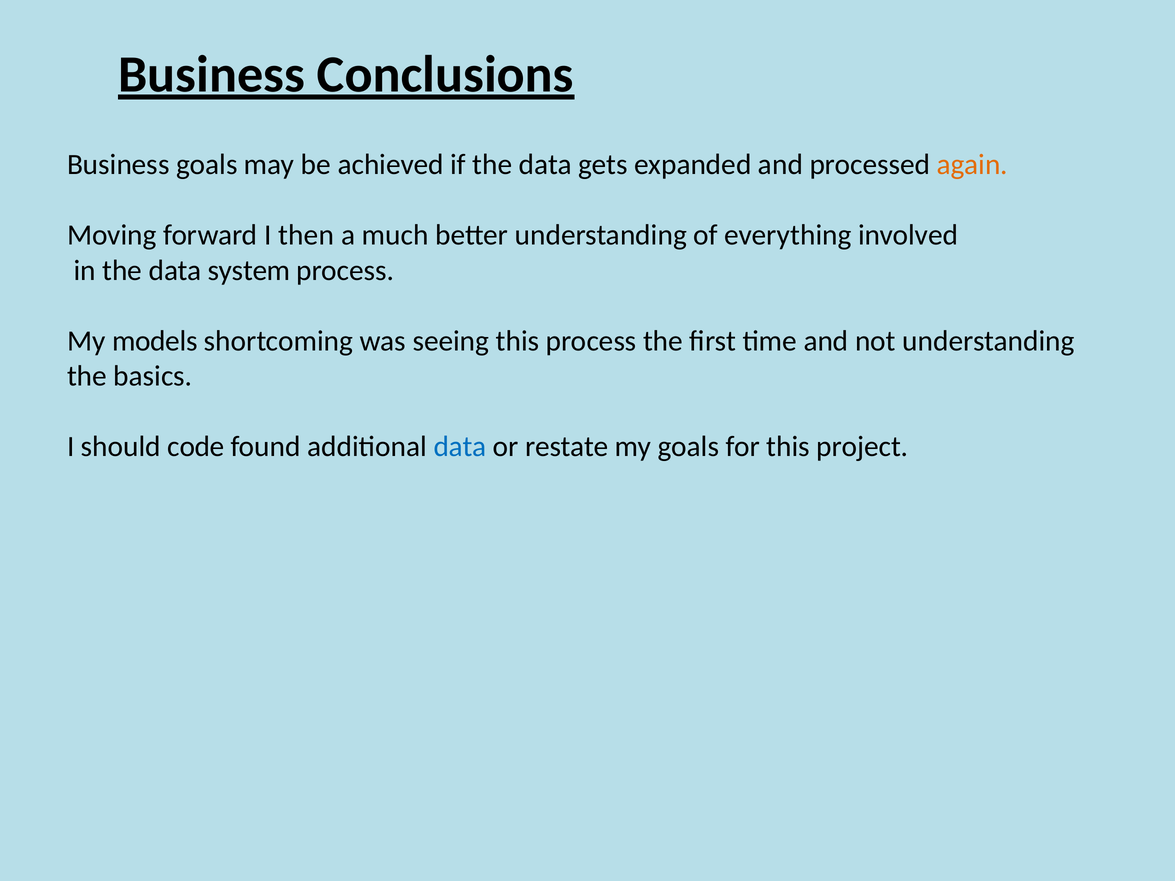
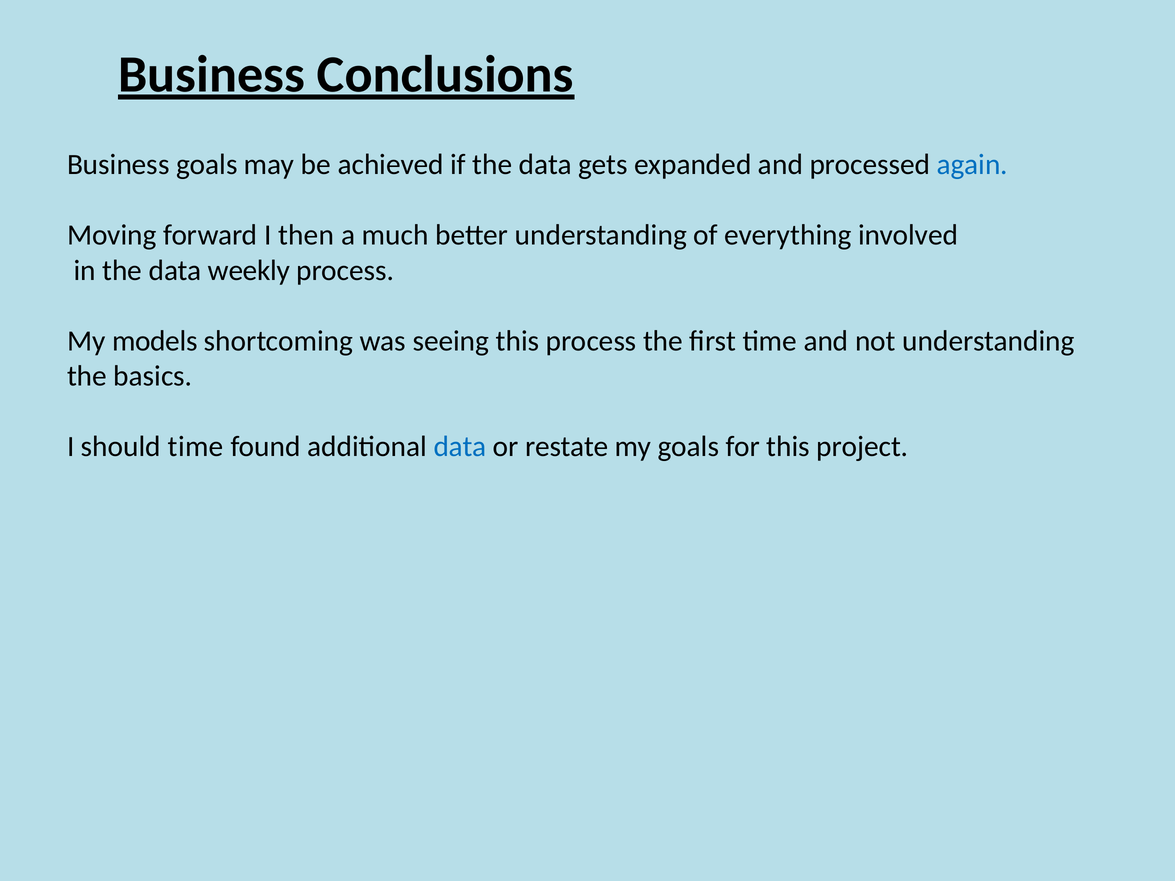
again colour: orange -> blue
system: system -> weekly
should code: code -> time
